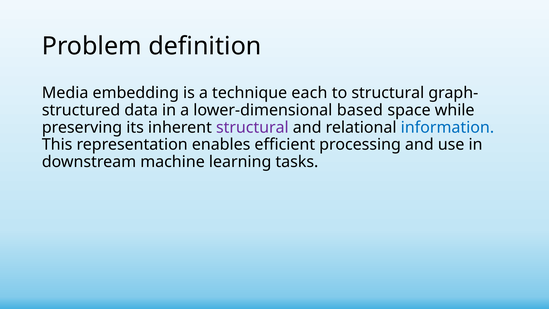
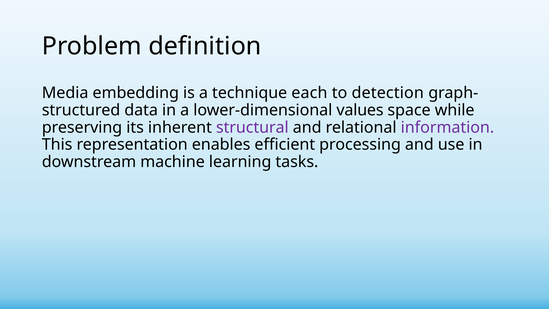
to structural: structural -> detection
based: based -> values
information colour: blue -> purple
